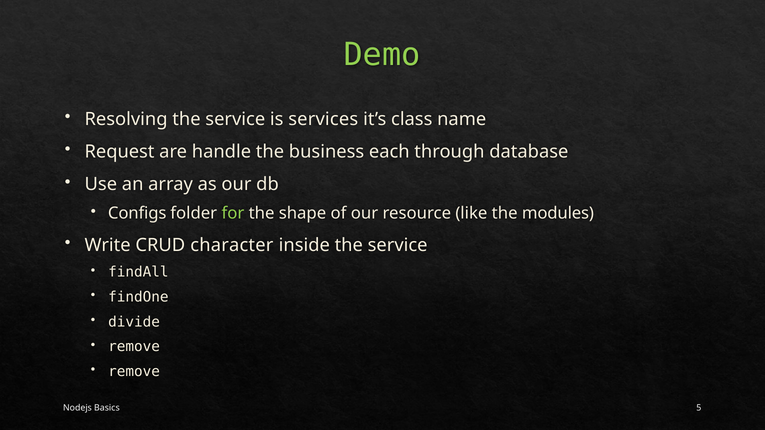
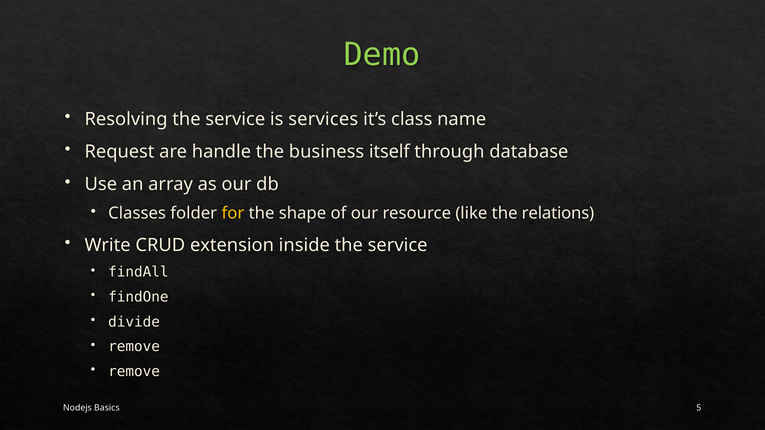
each: each -> itself
Configs: Configs -> Classes
for colour: light green -> yellow
modules: modules -> relations
character: character -> extension
